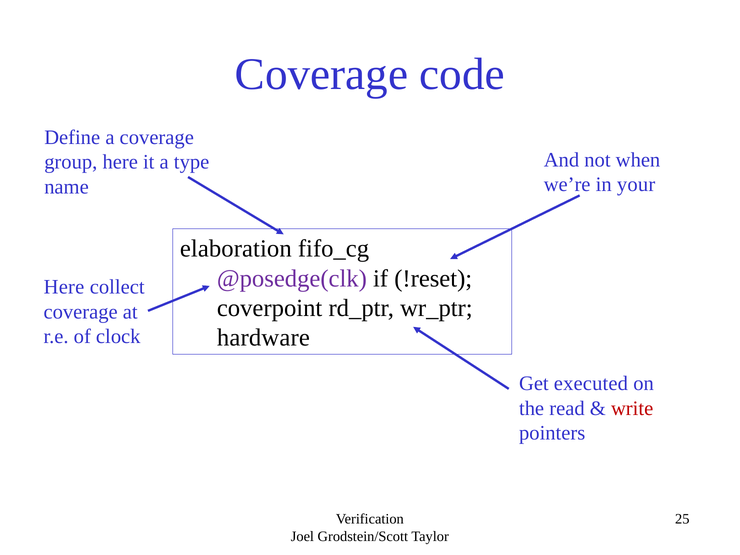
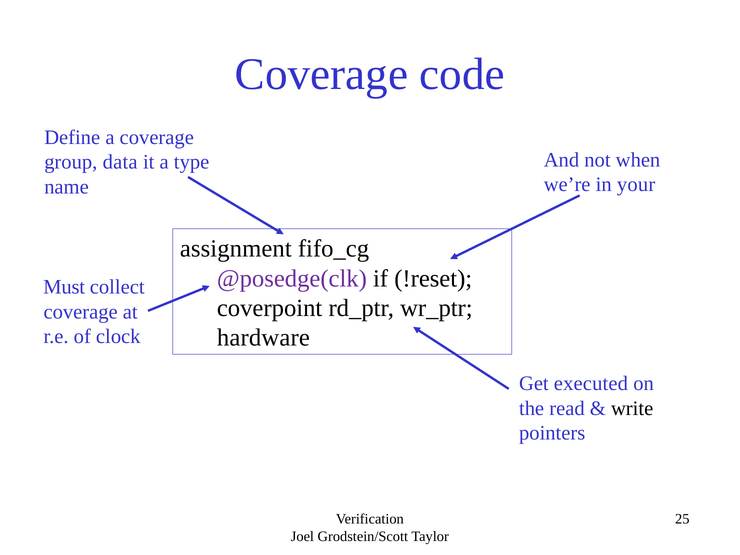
group here: here -> data
elaboration: elaboration -> assignment
Here at (64, 287): Here -> Must
write colour: red -> black
